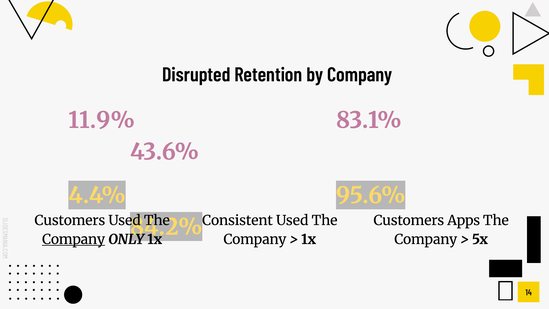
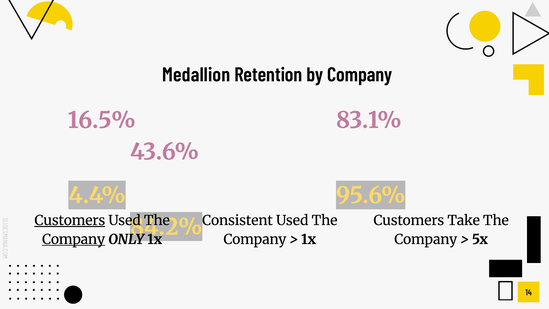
Disrupted: Disrupted -> Medallion
11.9%: 11.9% -> 16.5%
Customers at (70, 220) underline: none -> present
Apps: Apps -> Take
